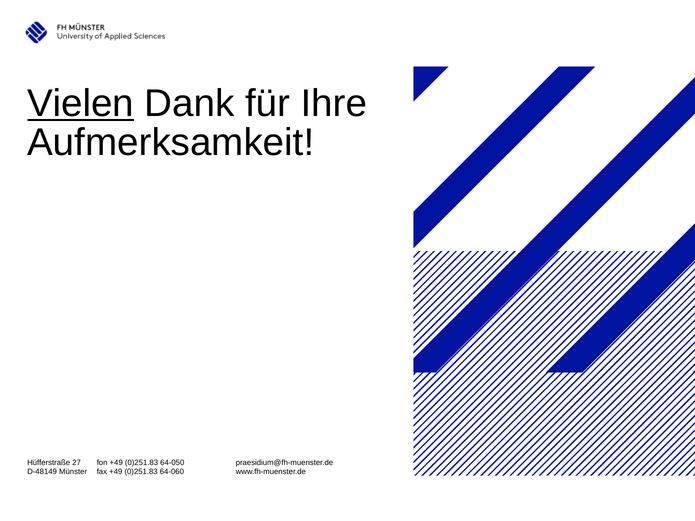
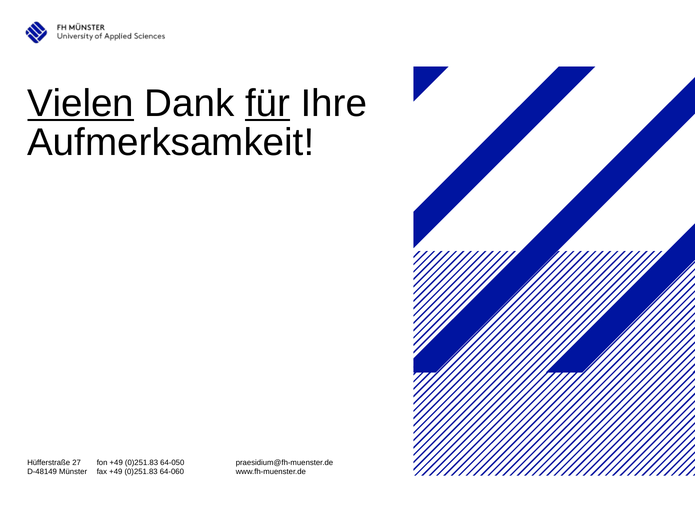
für underline: none -> present
